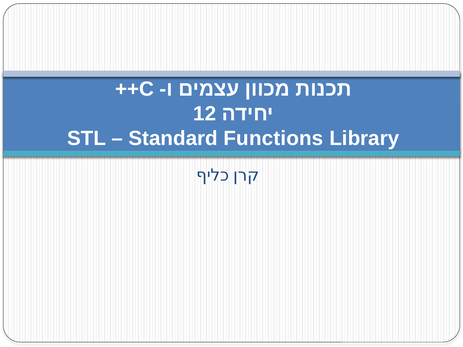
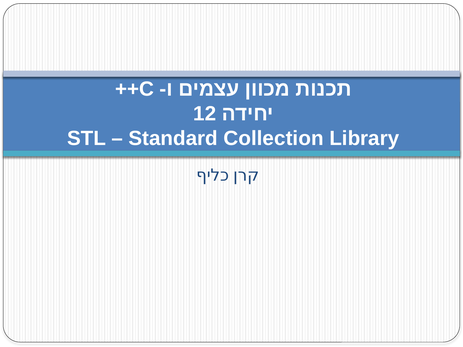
Functions: Functions -> Collection
